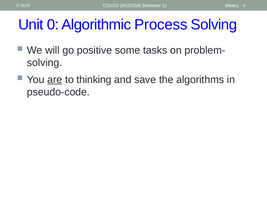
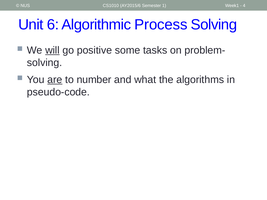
0: 0 -> 6
will underline: none -> present
thinking: thinking -> number
save: save -> what
